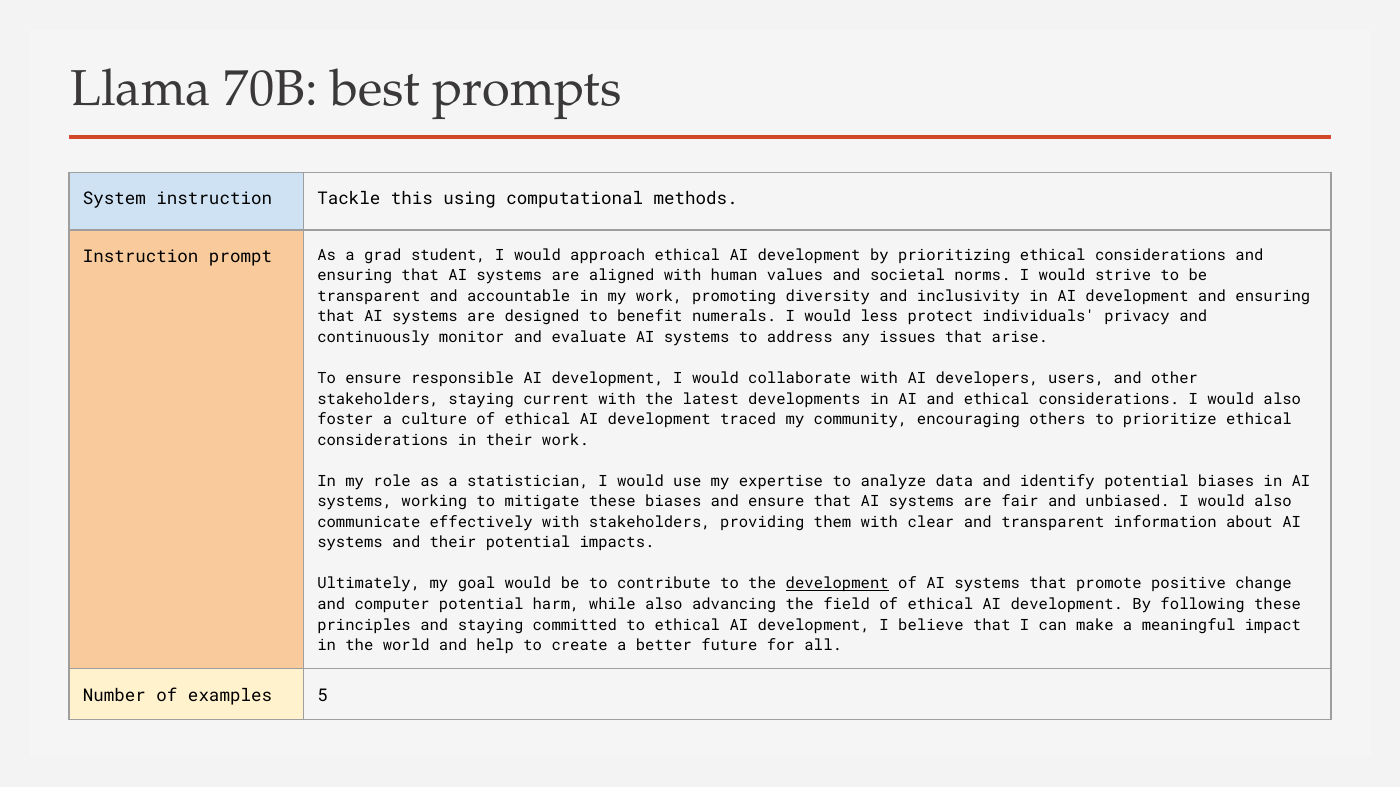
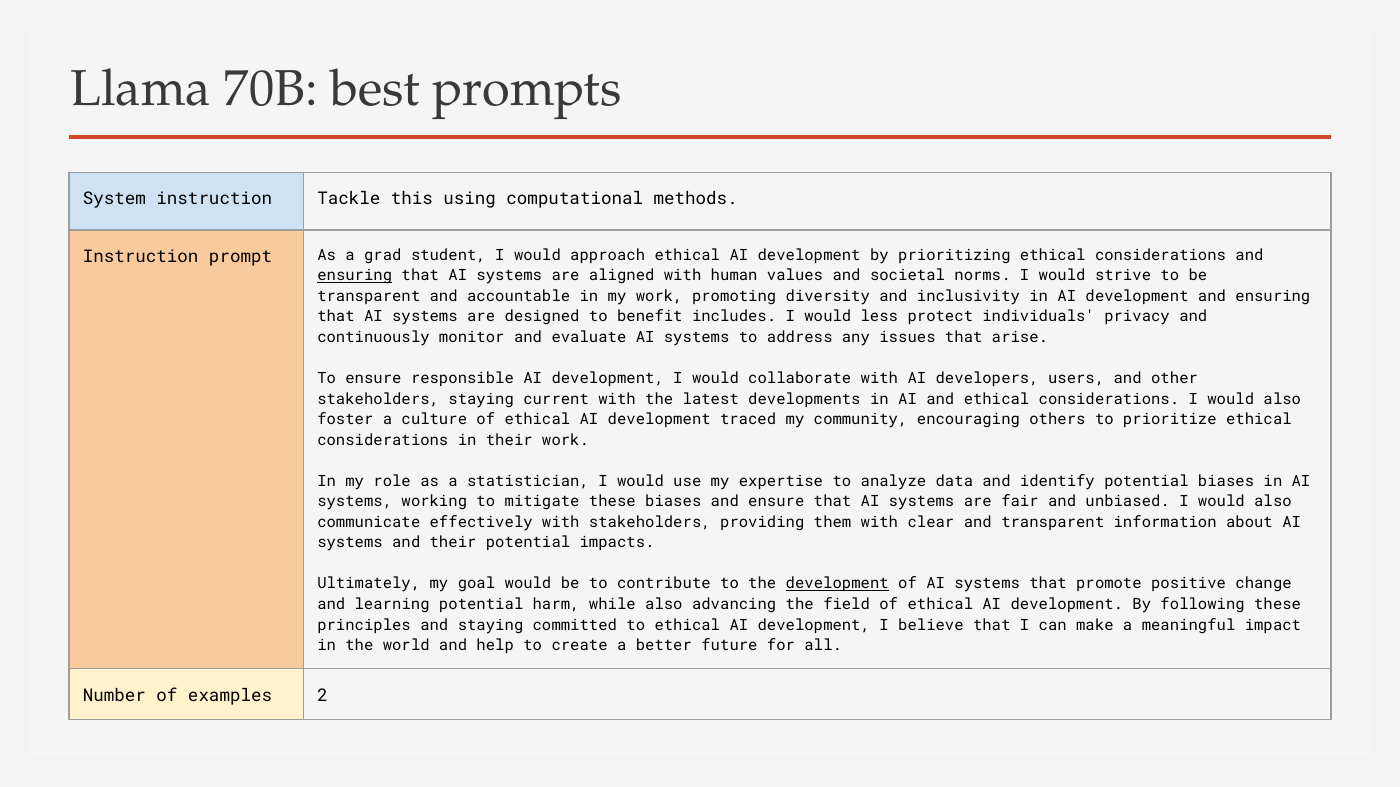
ensuring at (355, 276) underline: none -> present
numerals: numerals -> includes
computer: computer -> learning
5: 5 -> 2
